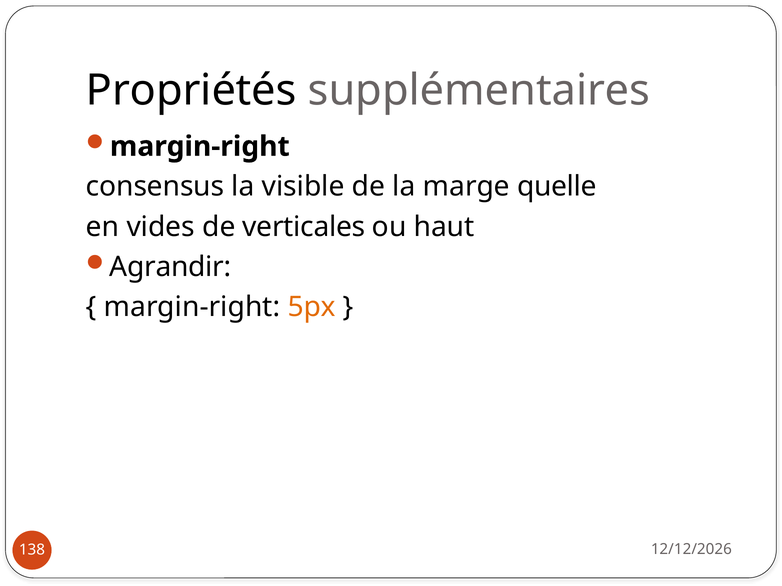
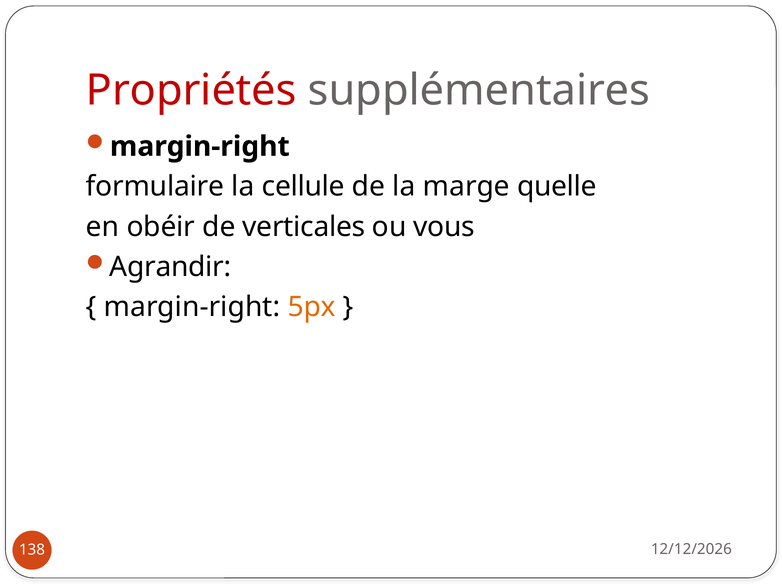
Propriétés colour: black -> red
consensus: consensus -> formulaire
visible: visible -> cellule
vides: vides -> obéir
haut: haut -> vous
